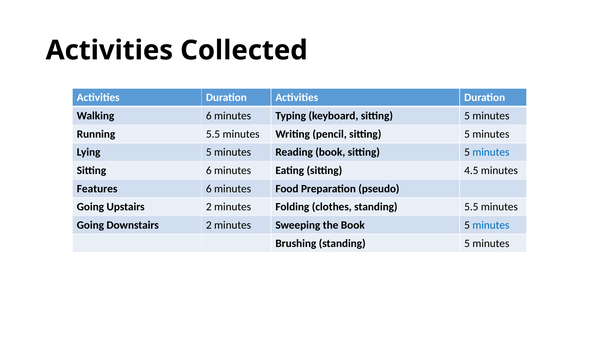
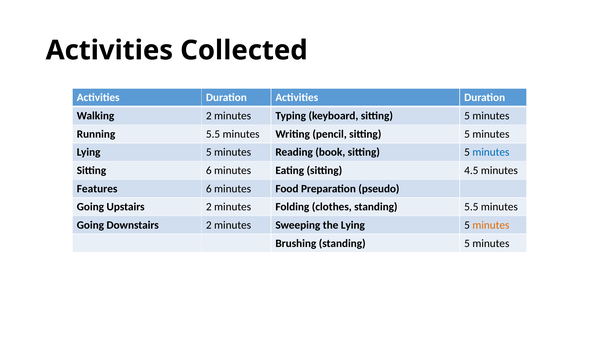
Walking 6: 6 -> 2
the Book: Book -> Lying
minutes at (491, 225) colour: blue -> orange
